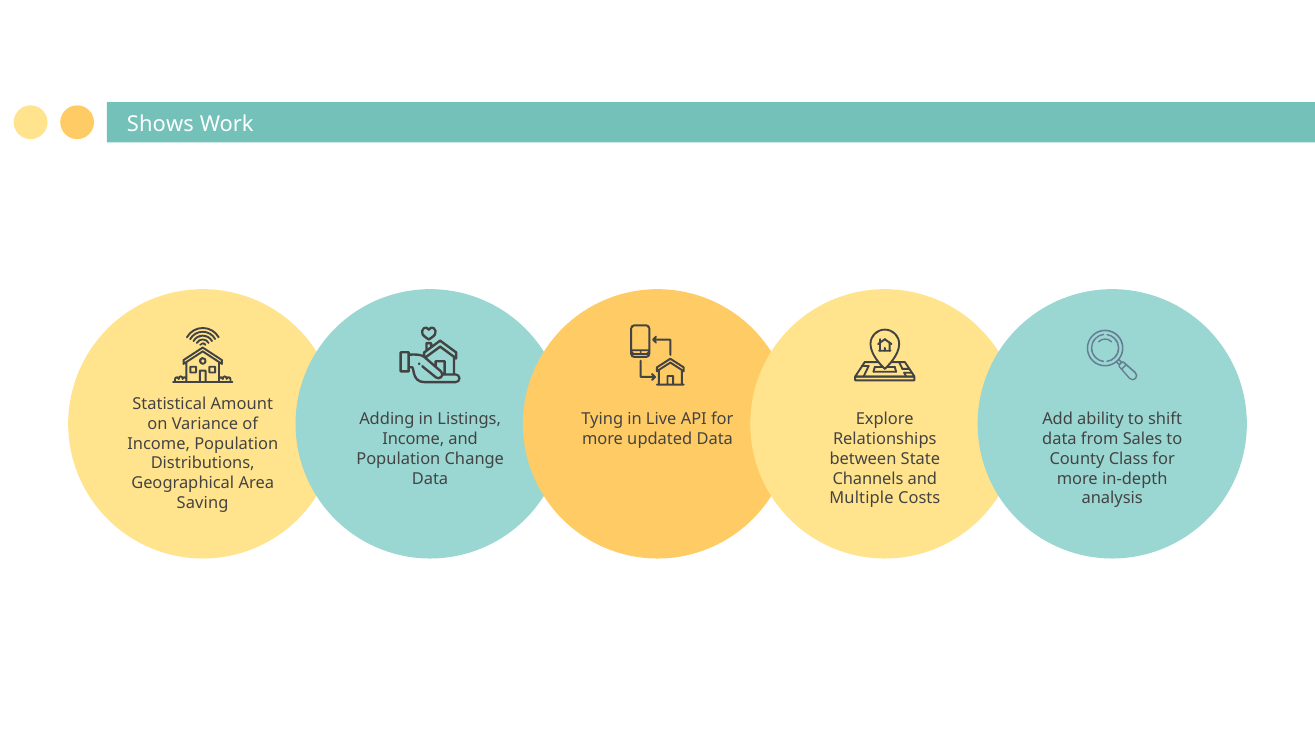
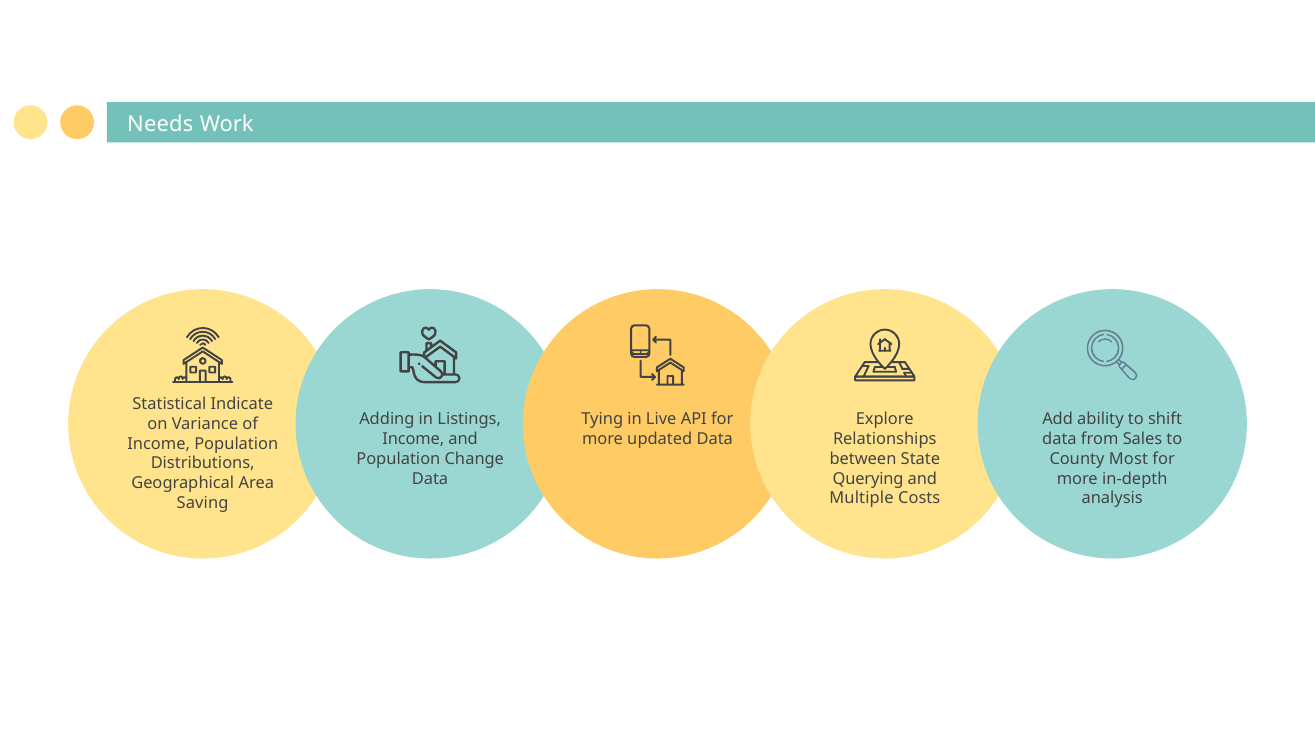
Shows: Shows -> Needs
Amount: Amount -> Indicate
Class: Class -> Most
Channels: Channels -> Querying
